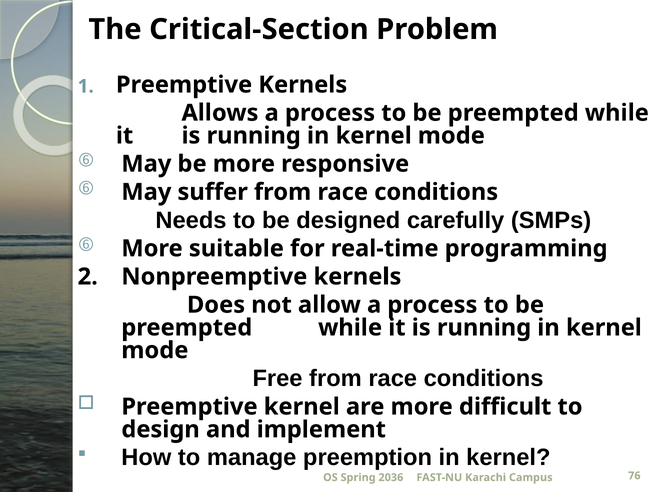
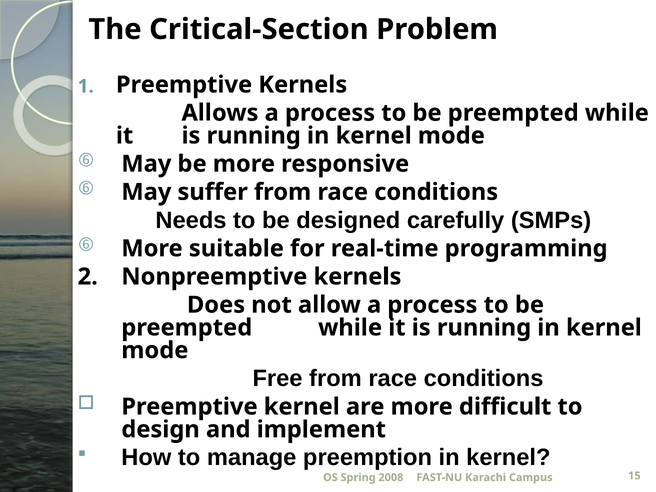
2036: 2036 -> 2008
76: 76 -> 15
